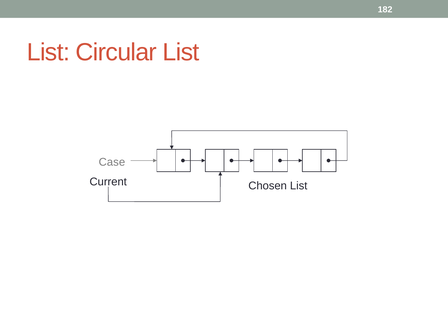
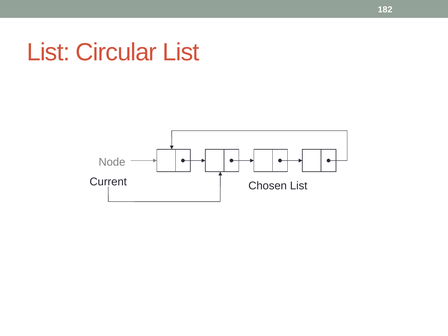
Case: Case -> Node
